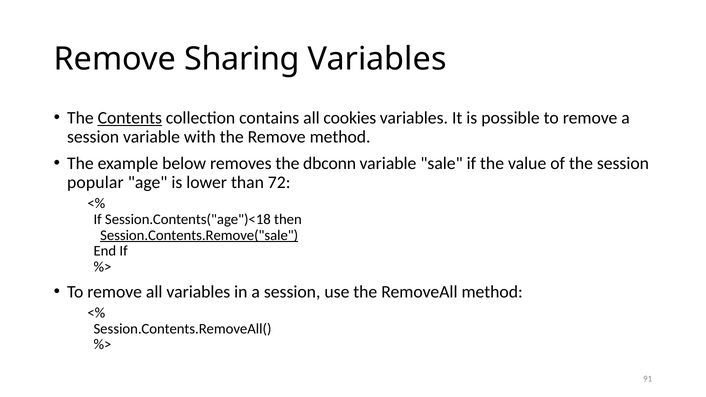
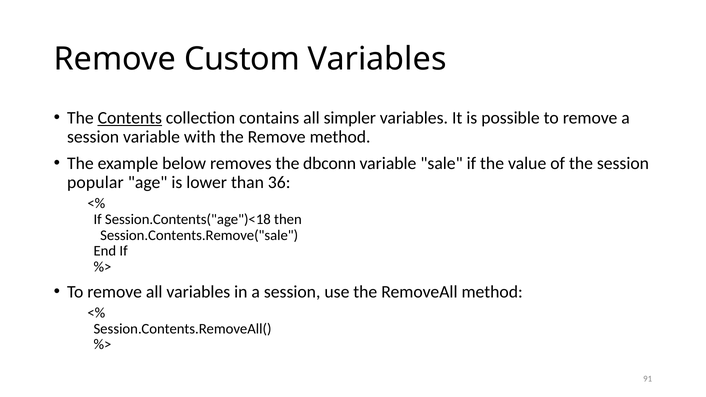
Sharing: Sharing -> Custom
cookies: cookies -> simpler
72: 72 -> 36
Session.Contents.Remove("sale underline: present -> none
